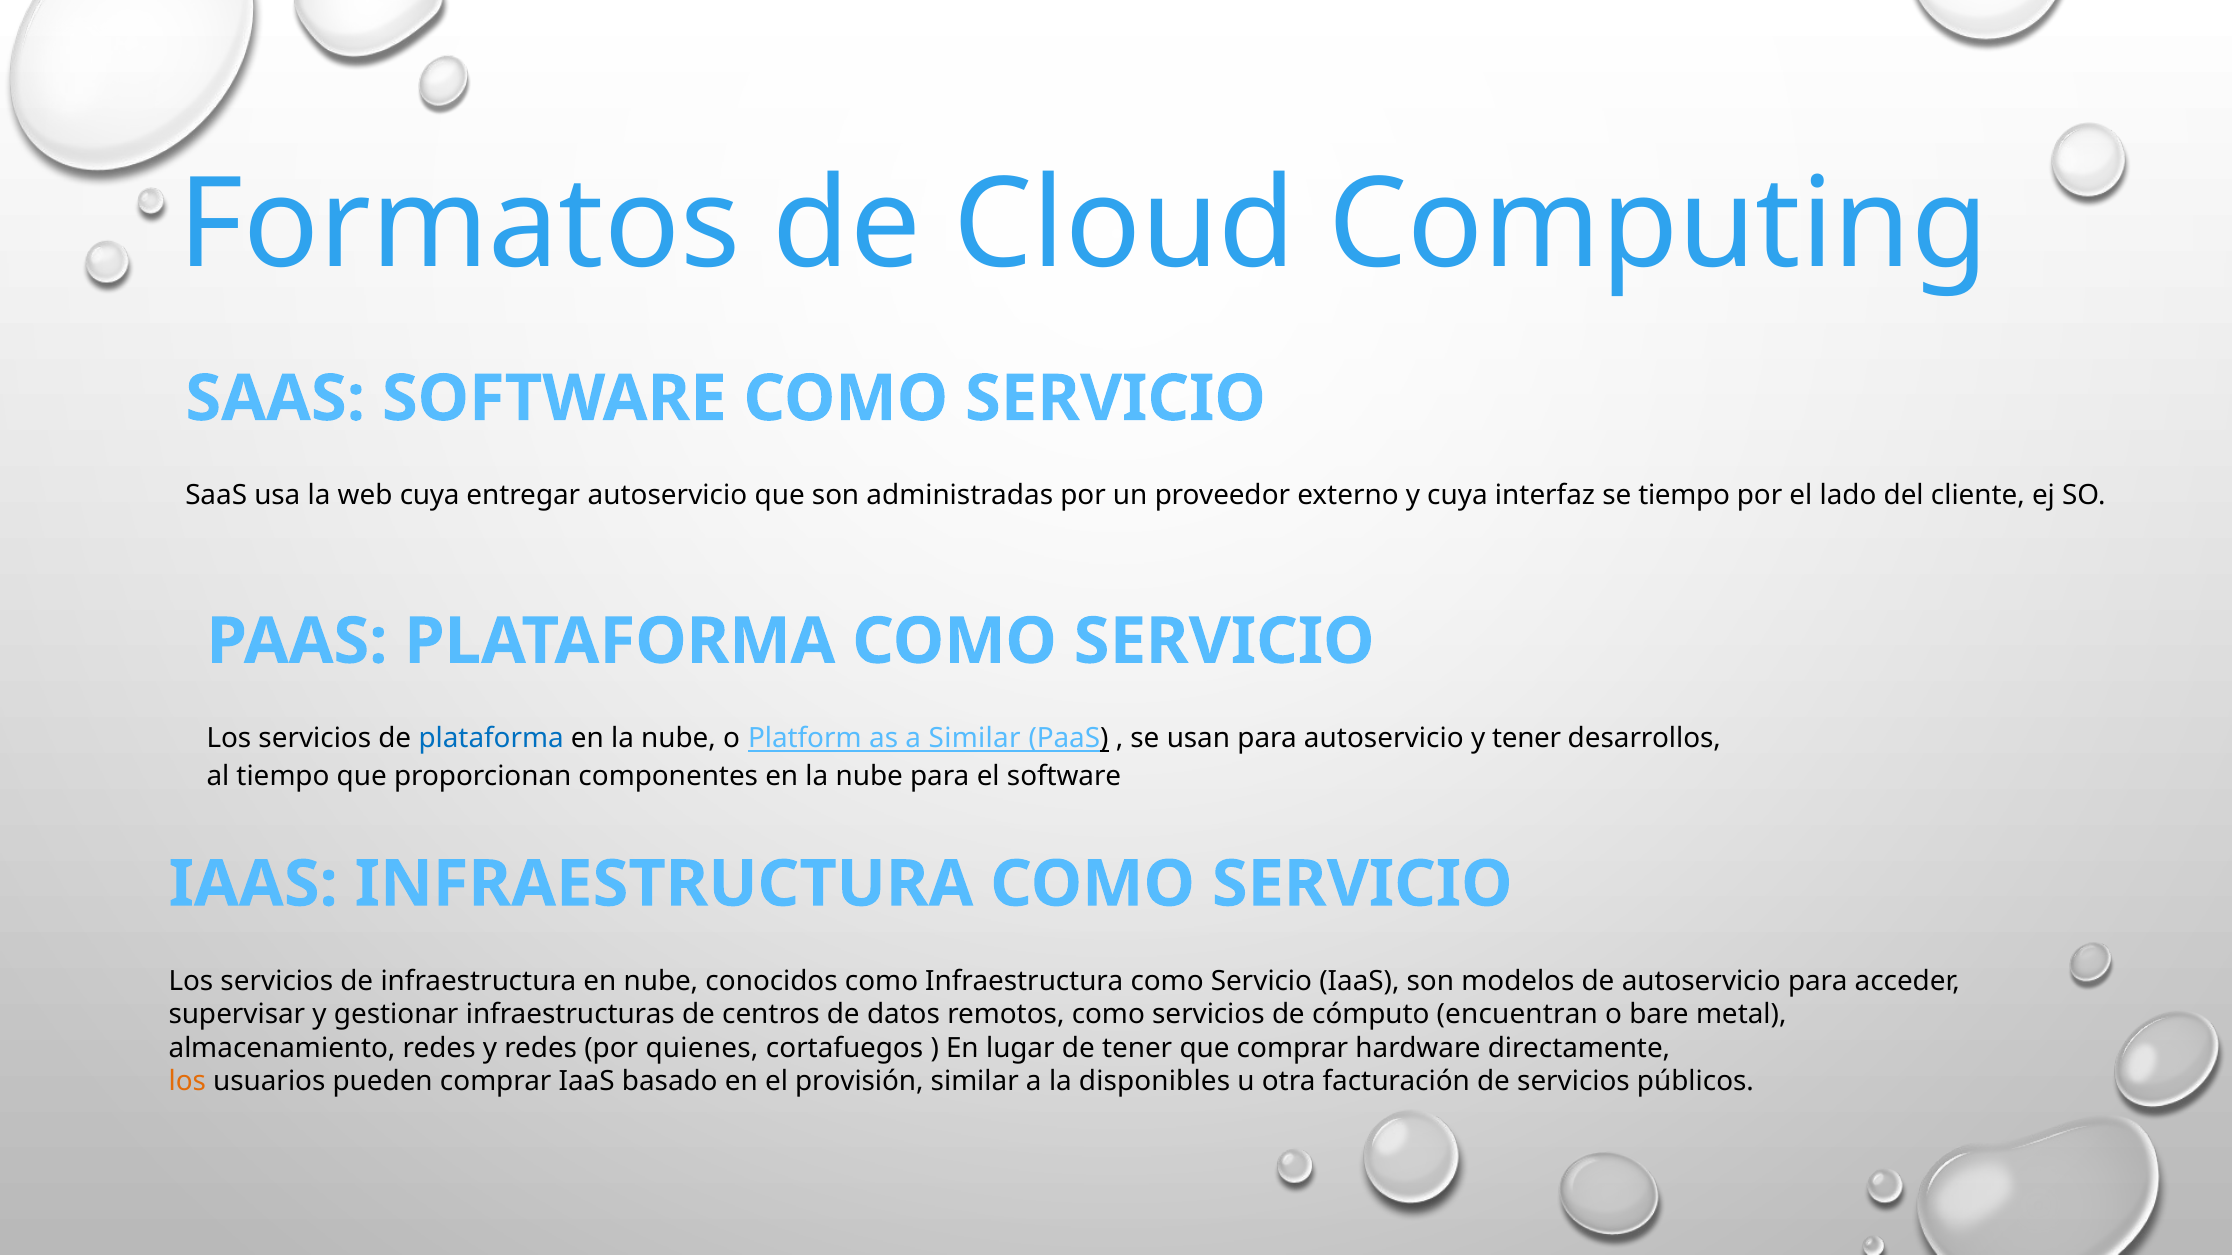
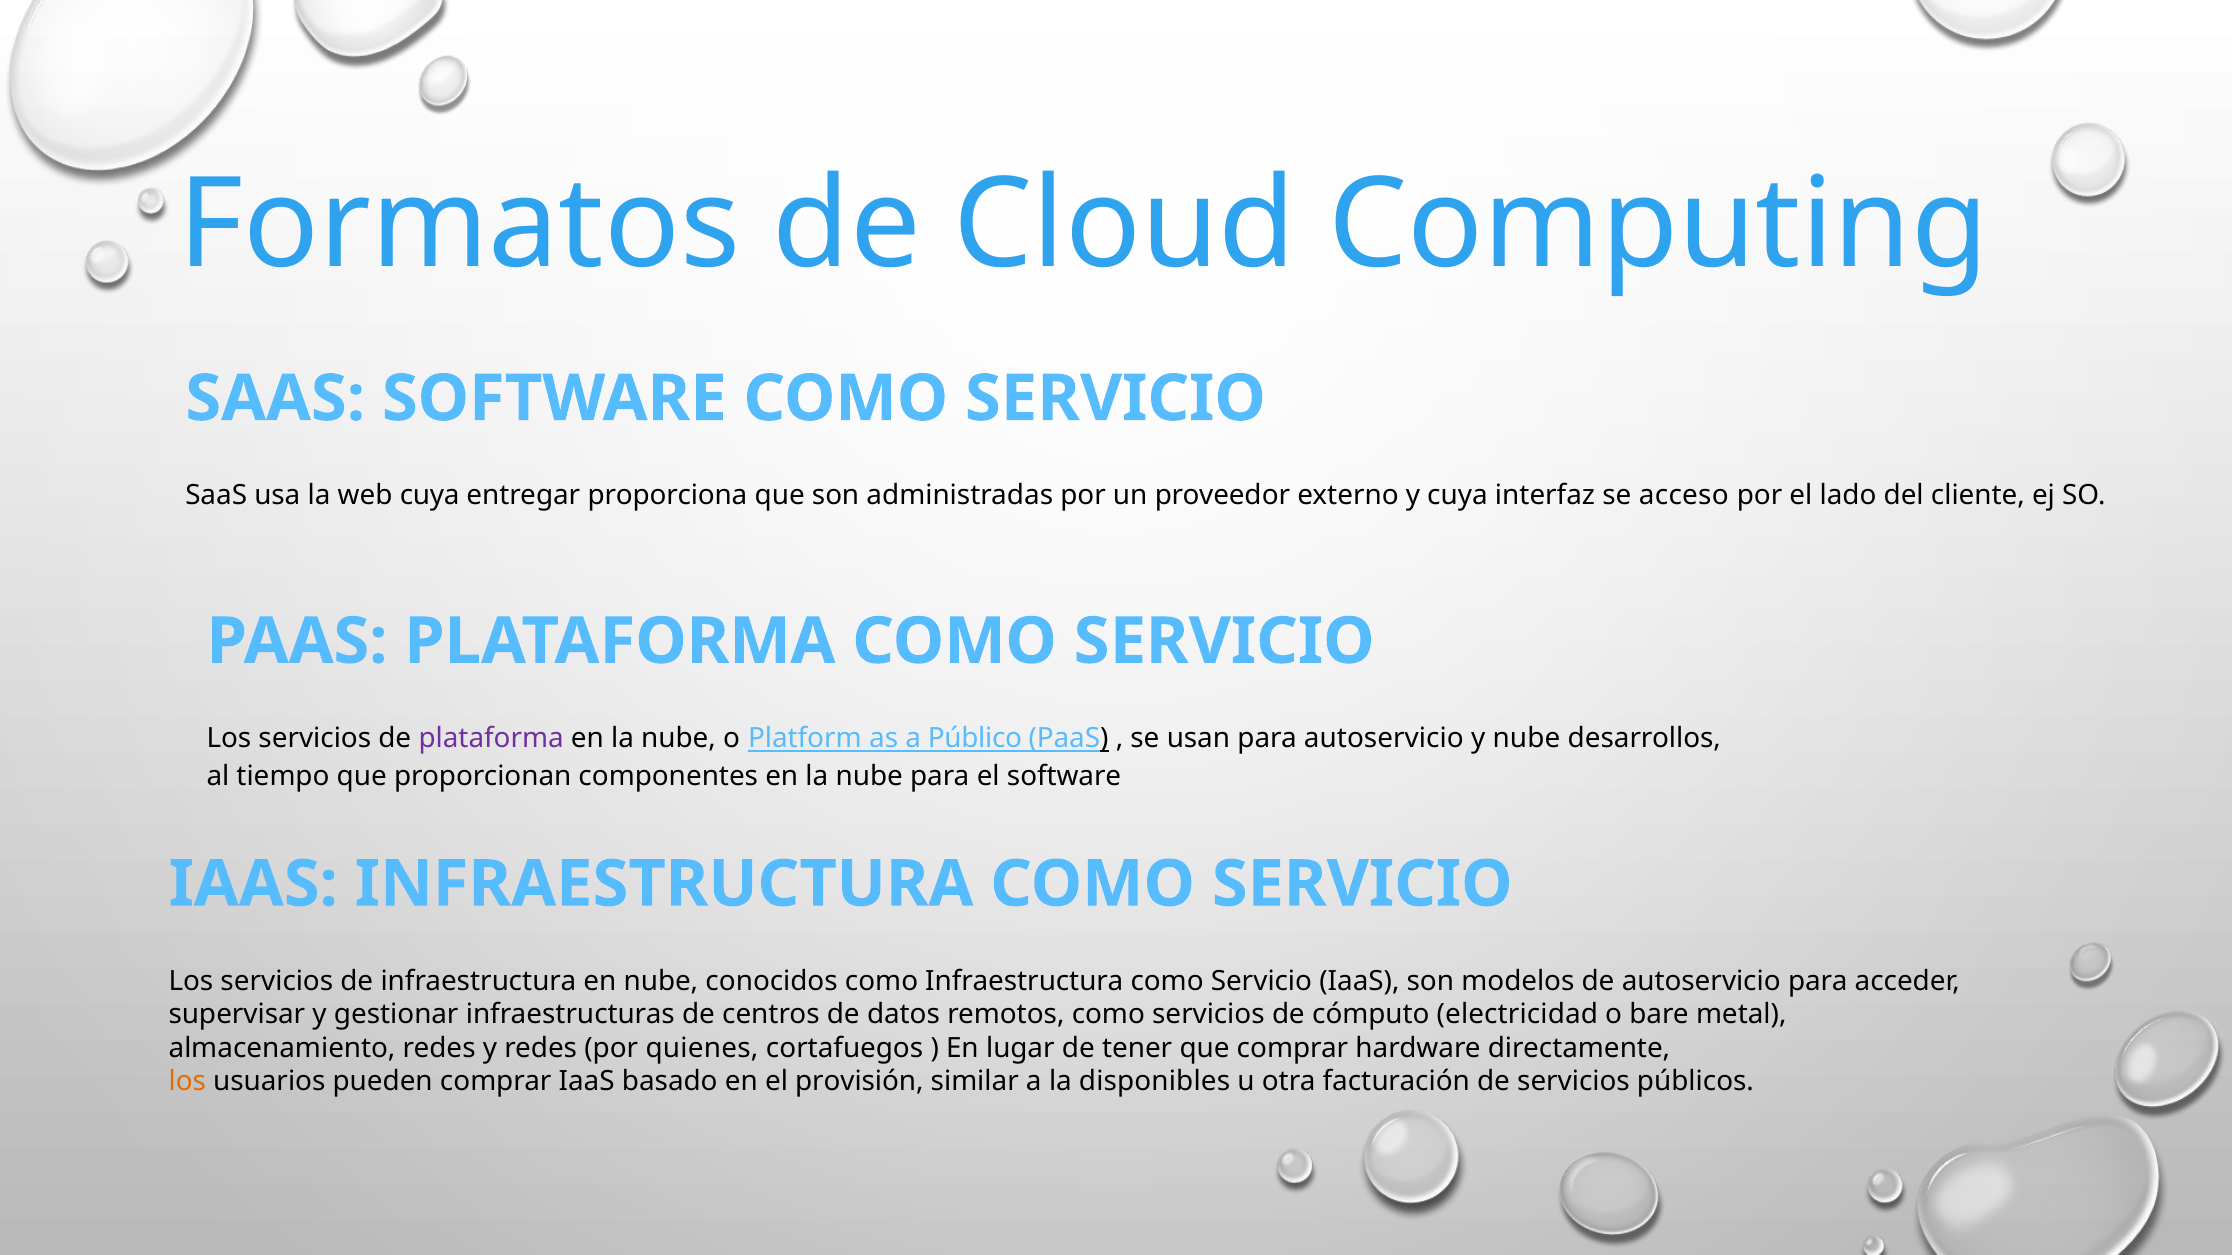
entregar autoservicio: autoservicio -> proporciona
se tiempo: tiempo -> acceso
plataforma at (491, 739) colour: blue -> purple
a Similar: Similar -> Público
y tener: tener -> nube
encuentran: encuentran -> electricidad
